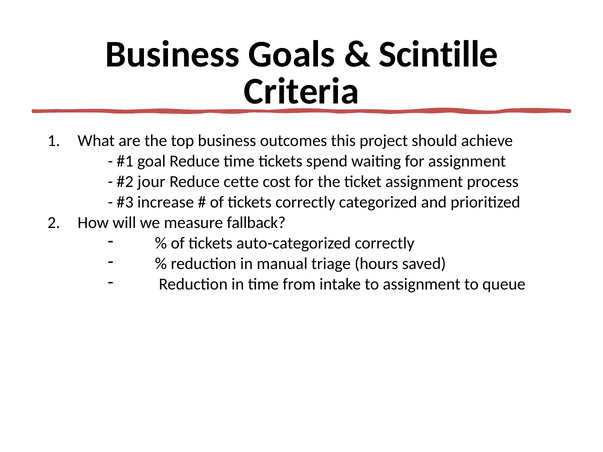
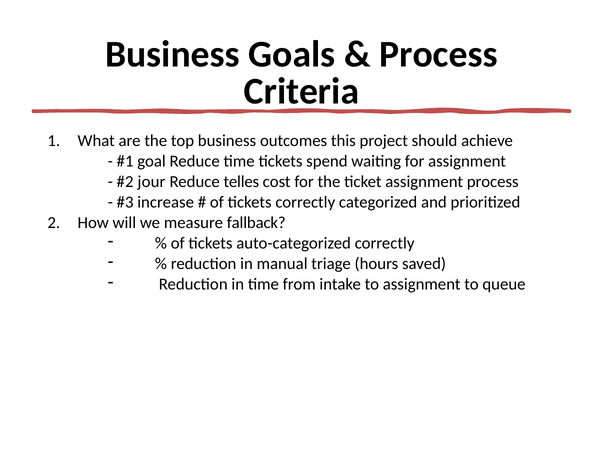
Scintille at (438, 54): Scintille -> Process
cette: cette -> telles
